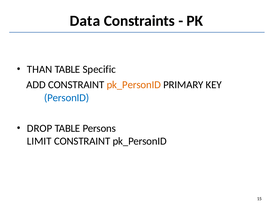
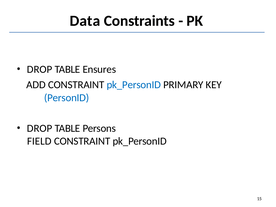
THAN at (40, 69): THAN -> DROP
Specific: Specific -> Ensures
pk_PersonID at (134, 85) colour: orange -> blue
LIMIT: LIMIT -> FIELD
